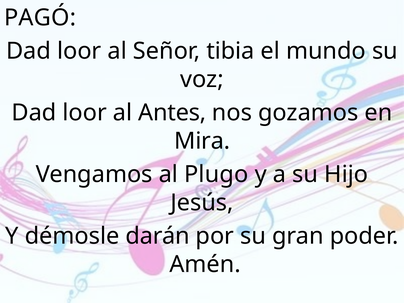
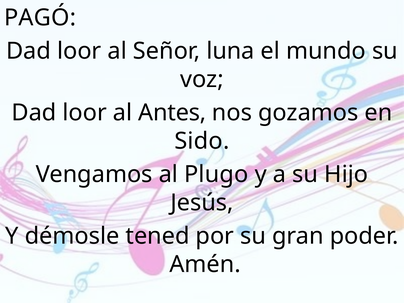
tibia: tibia -> luna
Mira: Mira -> Sido
darán: darán -> tened
